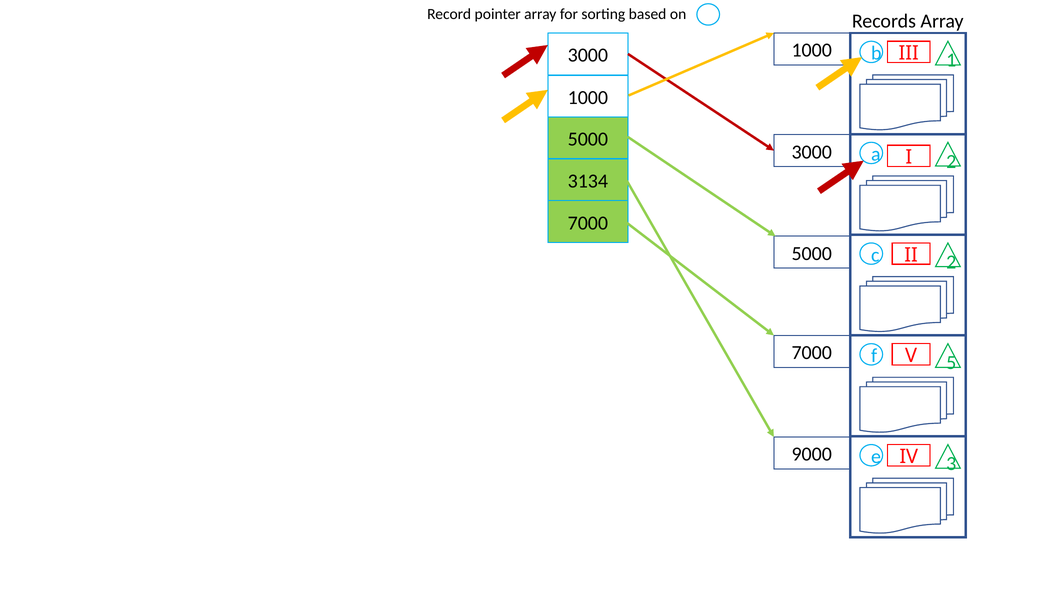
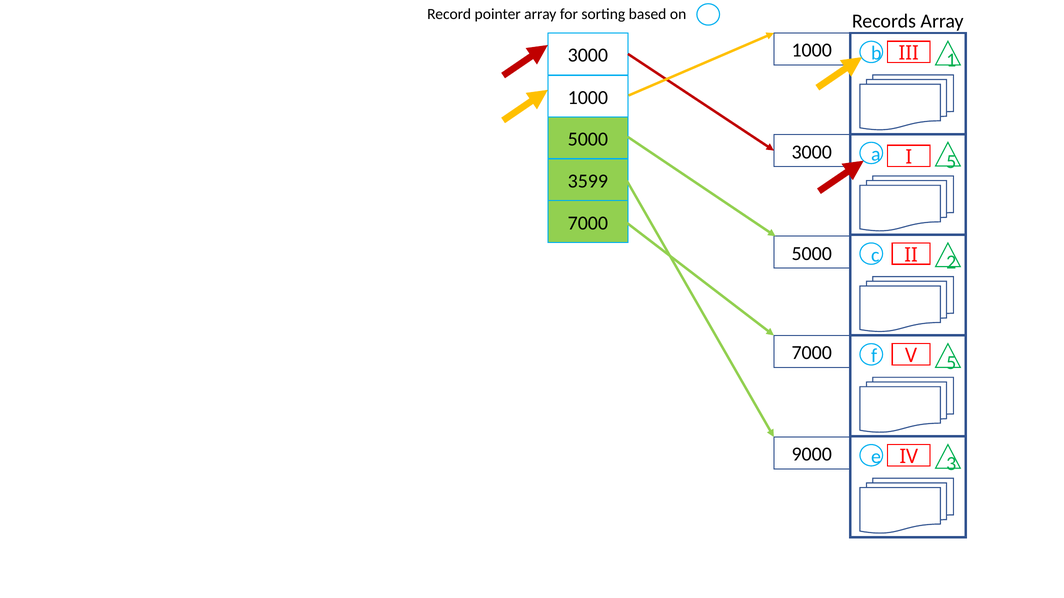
a 2: 2 -> 5
3134: 3134 -> 3599
